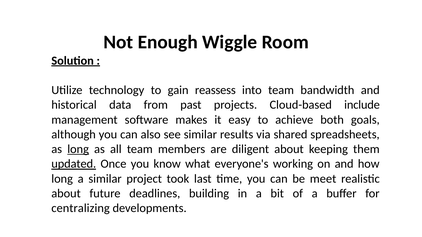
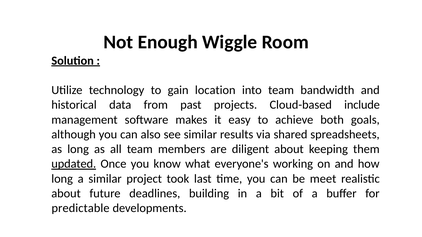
reassess: reassess -> location
long at (78, 149) underline: present -> none
centralizing: centralizing -> predictable
